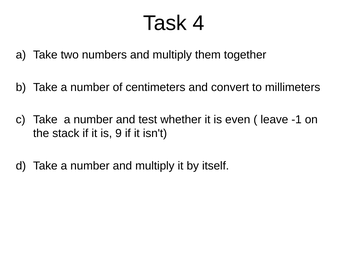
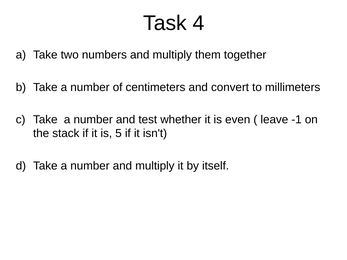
9: 9 -> 5
